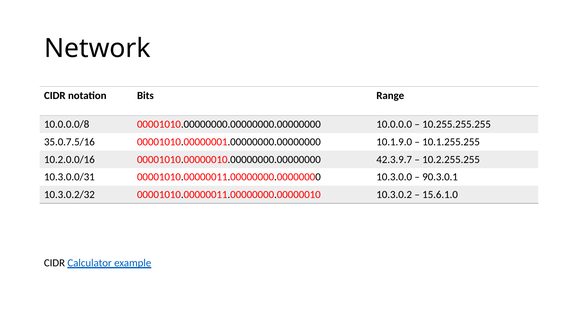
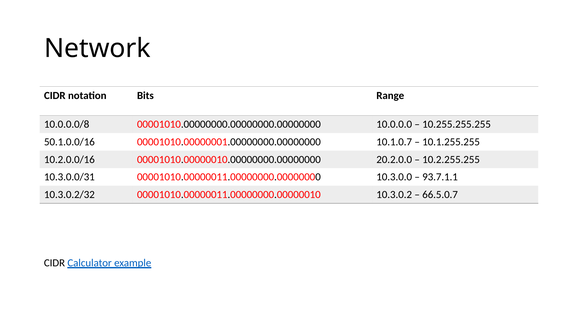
35.0.7.5/16: 35.0.7.5/16 -> 50.1.0.0/16
10.1.9.0: 10.1.9.0 -> 10.1.0.7
42.3.9.7: 42.3.9.7 -> 20.2.0.0
90.3.0.1: 90.3.0.1 -> 93.7.1.1
15.6.1.0: 15.6.1.0 -> 66.5.0.7
